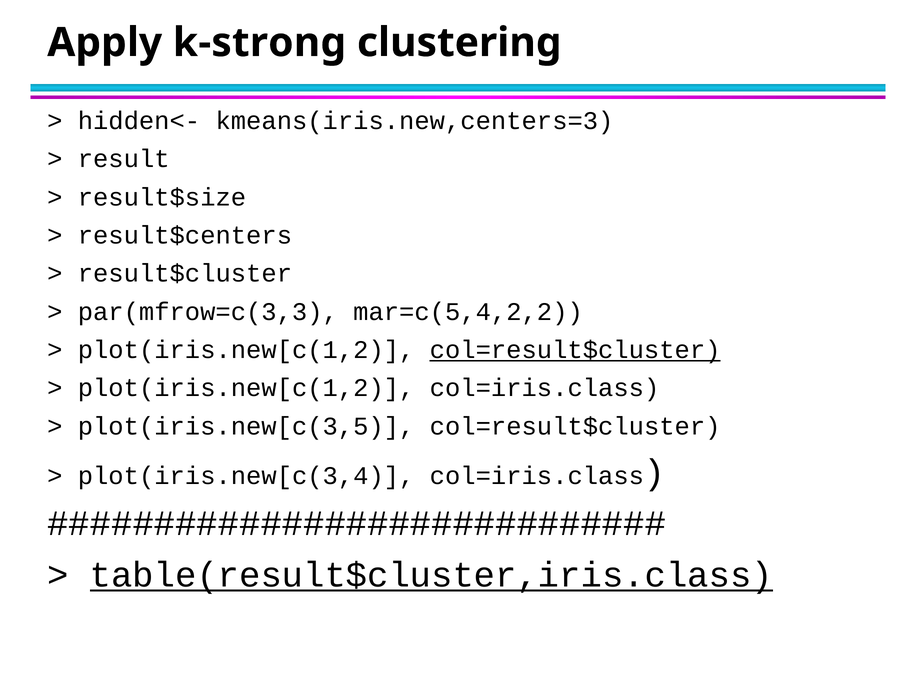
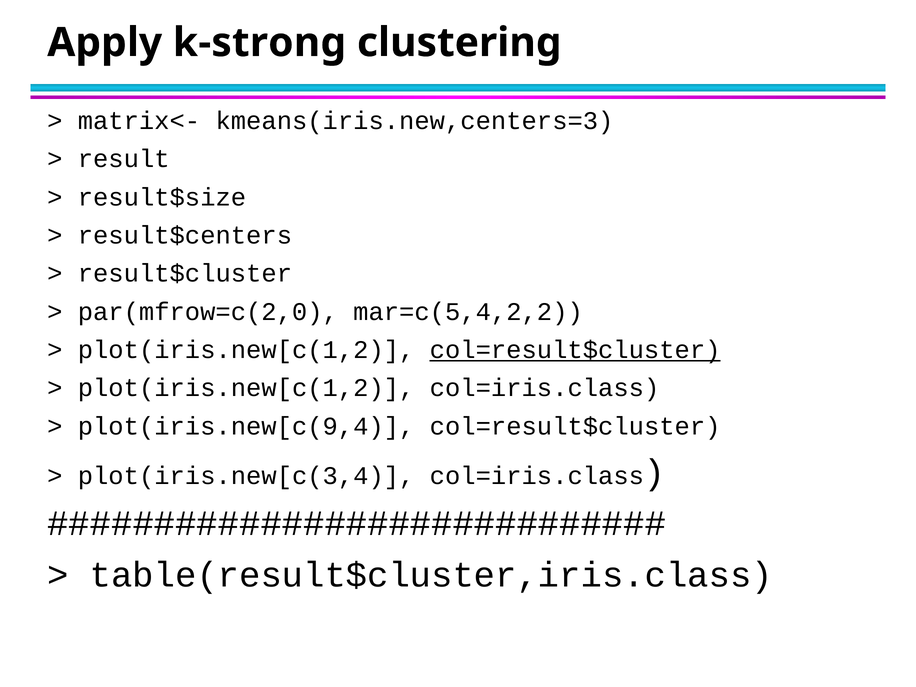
hidden<-: hidden<- -> matrix<-
par(mfrow=c(3,3: par(mfrow=c(3,3 -> par(mfrow=c(2,0
plot(iris.new[c(3,5: plot(iris.new[c(3,5 -> plot(iris.new[c(9,4
table(result$cluster,iris.class underline: present -> none
